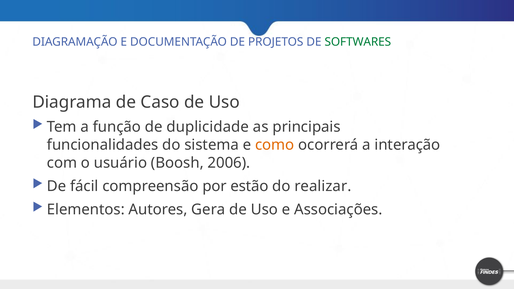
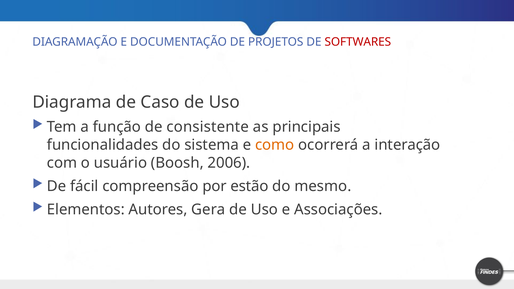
SOFTWARES colour: green -> red
duplicidade: duplicidade -> consistente
realizar: realizar -> mesmo
